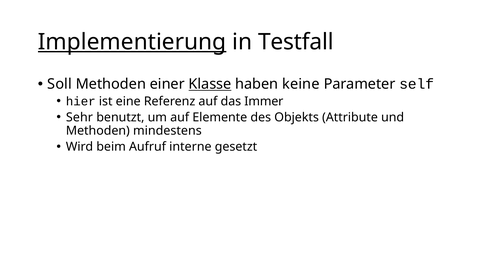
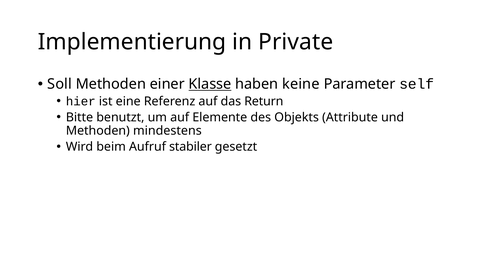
Implementierung underline: present -> none
Testfall: Testfall -> Private
Immer: Immer -> Return
Sehr: Sehr -> Bitte
interne: interne -> stabiler
